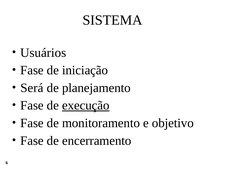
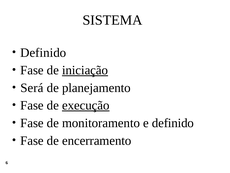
Usuários at (43, 52): Usuários -> Definido
iniciação underline: none -> present
e objetivo: objetivo -> definido
